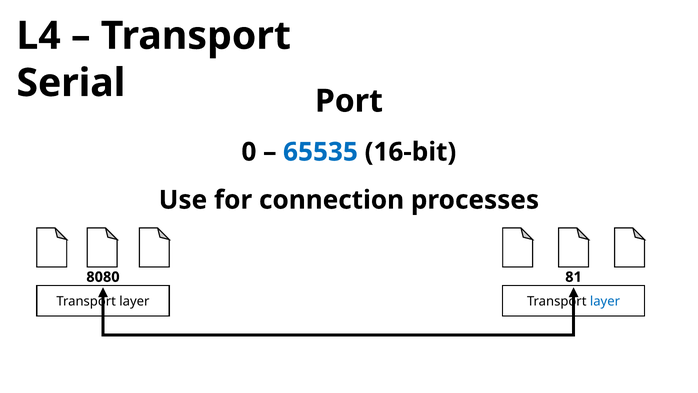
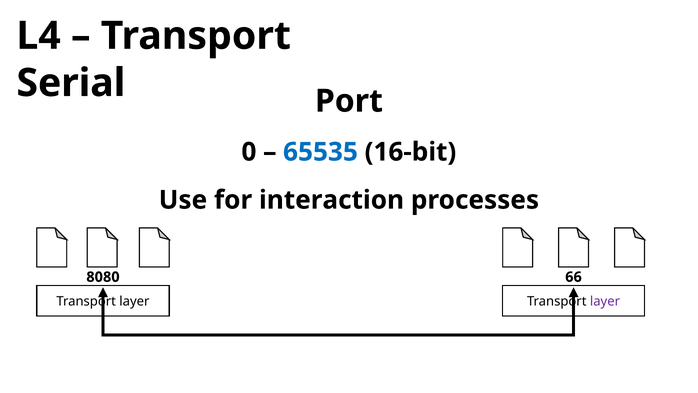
connection: connection -> interaction
81: 81 -> 66
layer at (605, 301) colour: blue -> purple
